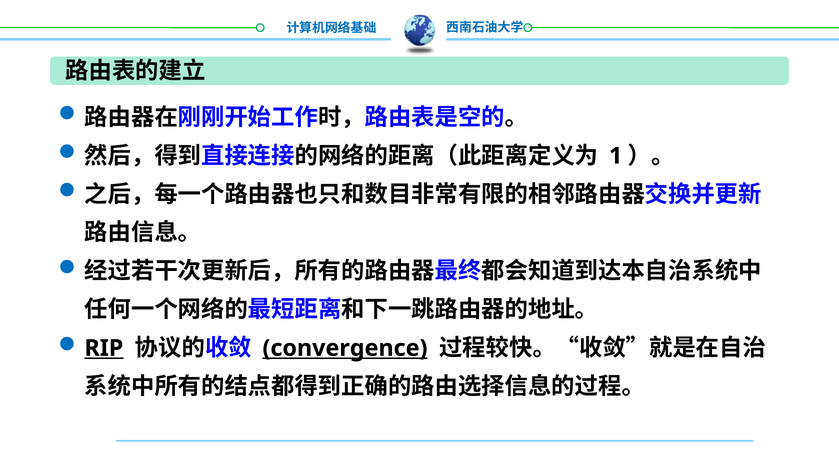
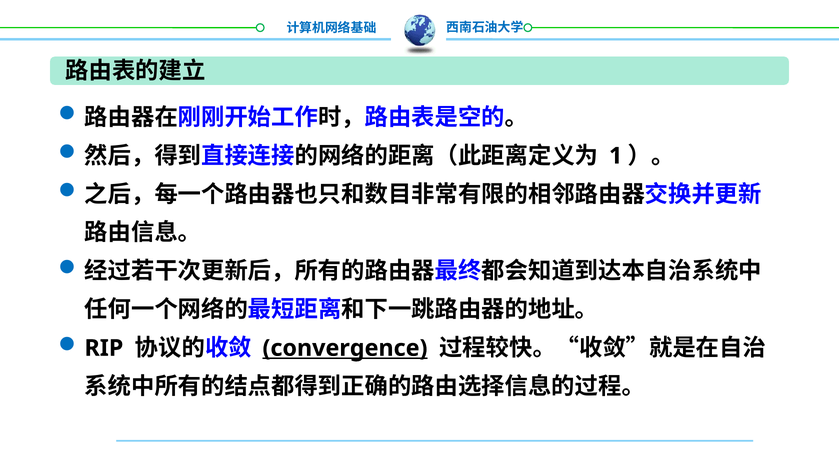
RIP underline: present -> none
